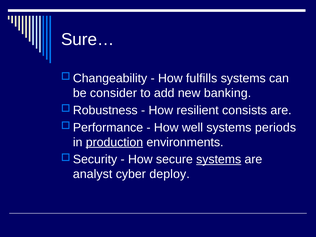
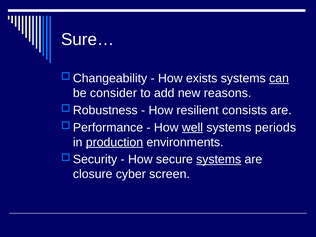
fulfills: fulfills -> exists
can underline: none -> present
banking: banking -> reasons
well underline: none -> present
analyst: analyst -> closure
deploy: deploy -> screen
